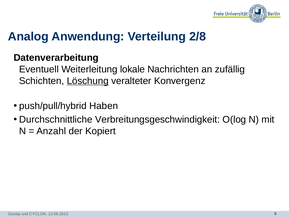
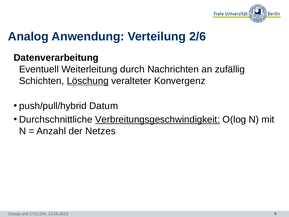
2/8: 2/8 -> 2/6
lokale: lokale -> durch
Haben: Haben -> Datum
Verbreitungsgeschwindigkeit underline: none -> present
Kopiert: Kopiert -> Netzes
